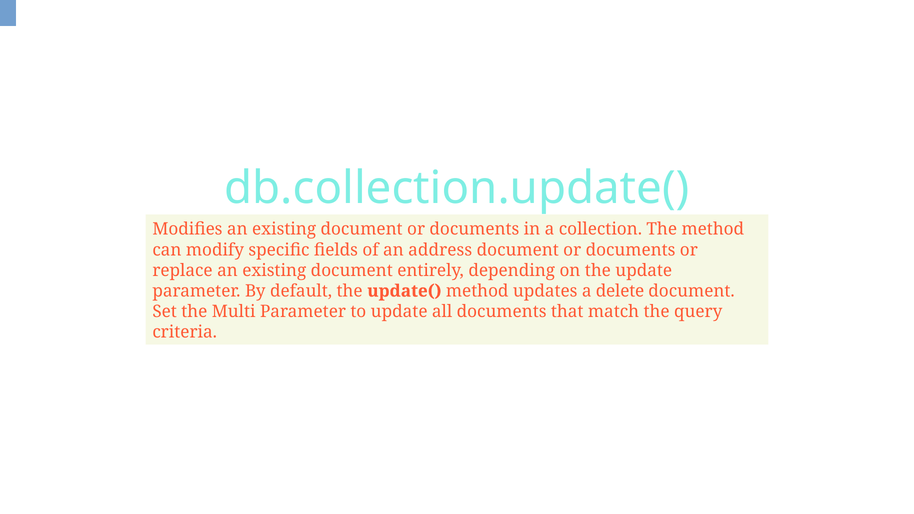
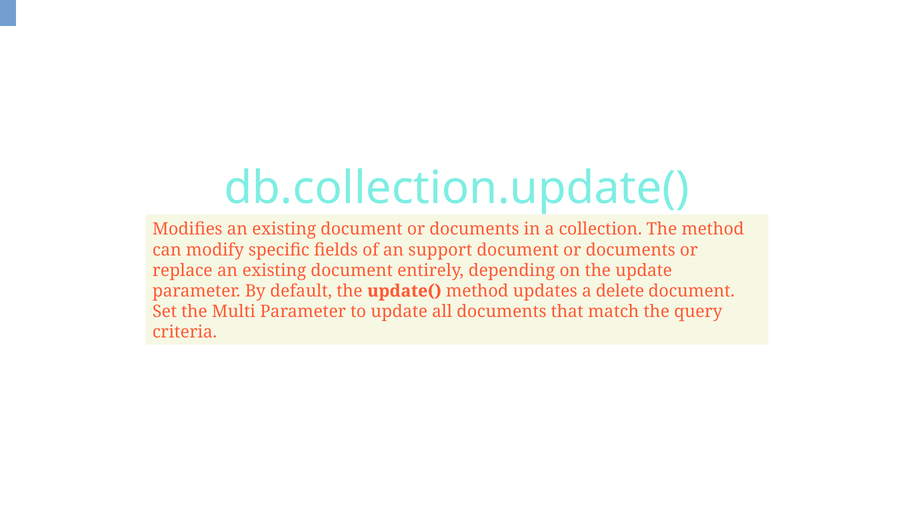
address: address -> support
